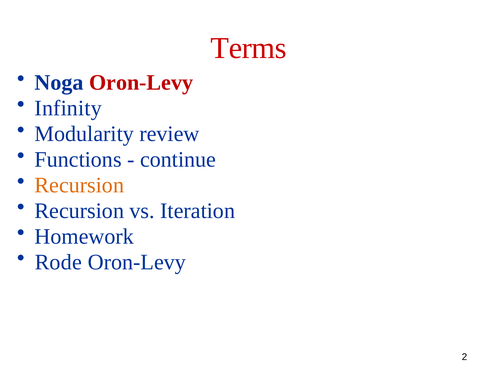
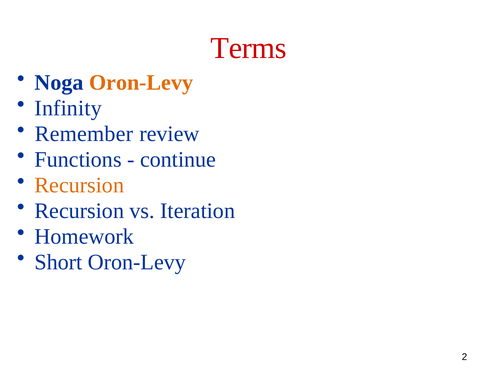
Oron-Levy at (141, 83) colour: red -> orange
Modularity: Modularity -> Remember
Rode: Rode -> Short
